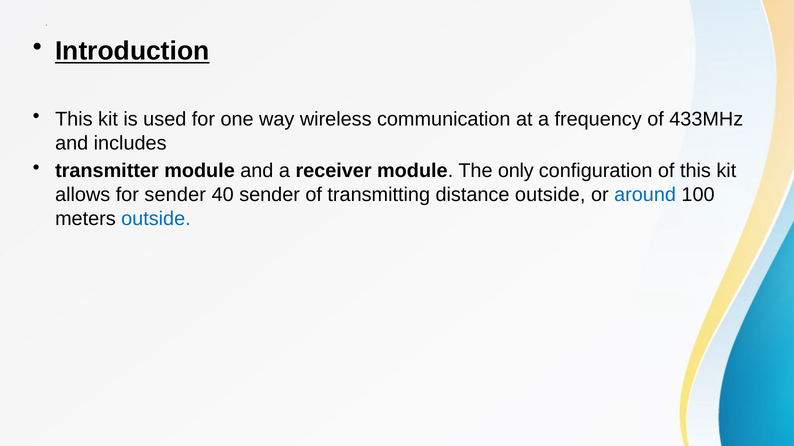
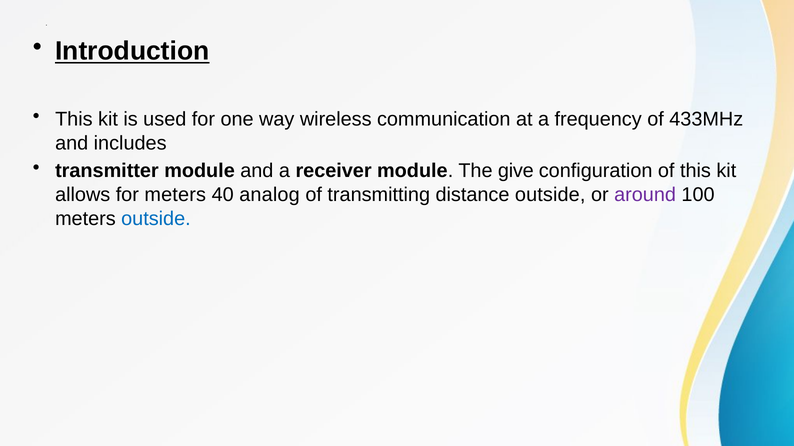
only: only -> give
for sender: sender -> meters
40 sender: sender -> analog
around colour: blue -> purple
